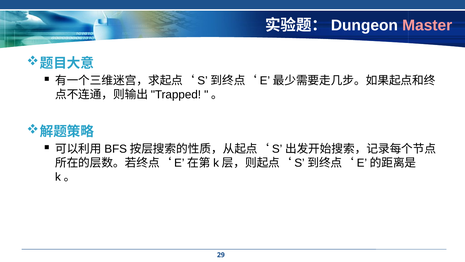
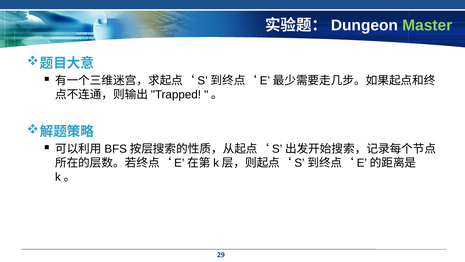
Master colour: pink -> light green
